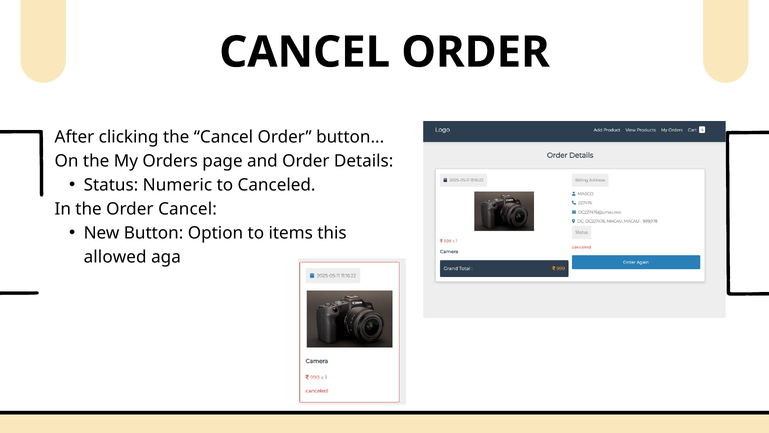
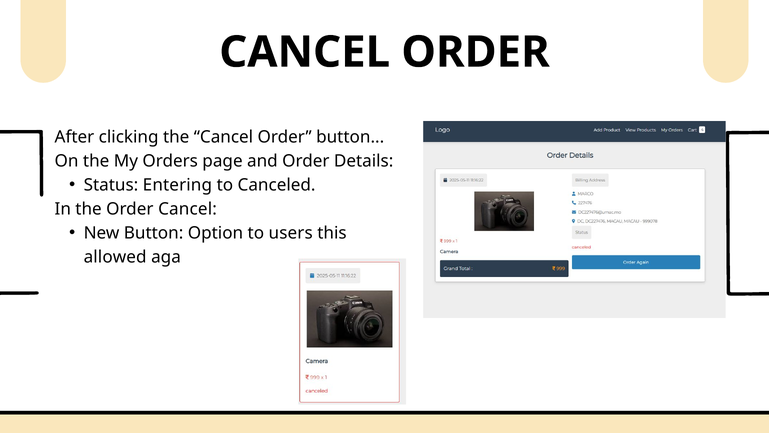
Numeric: Numeric -> Entering
items: items -> users
